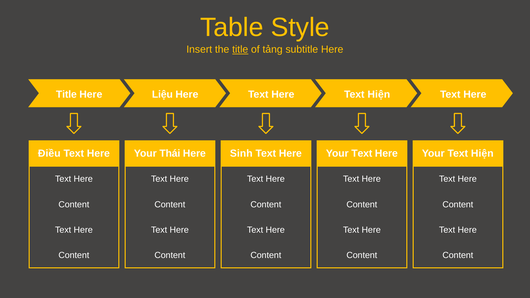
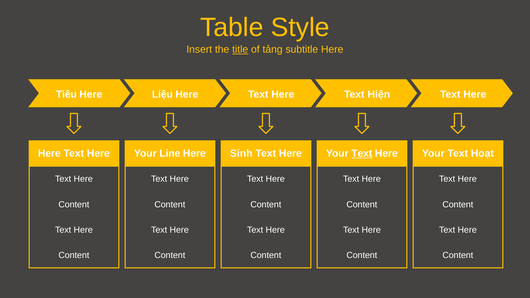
Title at (66, 94): Title -> Tiêu
Điều at (49, 154): Điều -> Here
Thái: Thái -> Line
Text at (362, 154) underline: none -> present
Your Text Hiện: Hiện -> Hoạt
